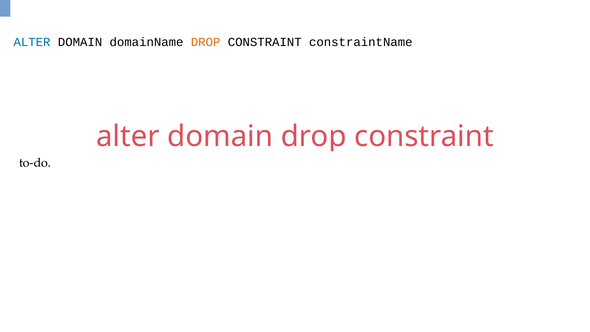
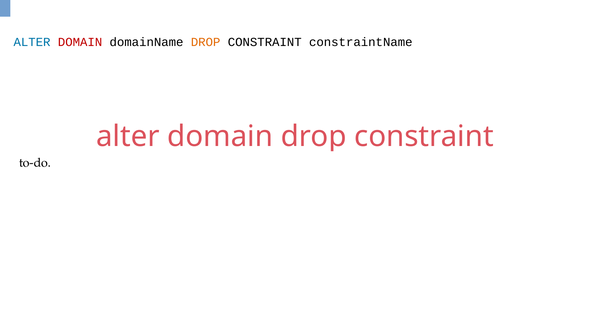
DOMAIN at (80, 42) colour: black -> red
